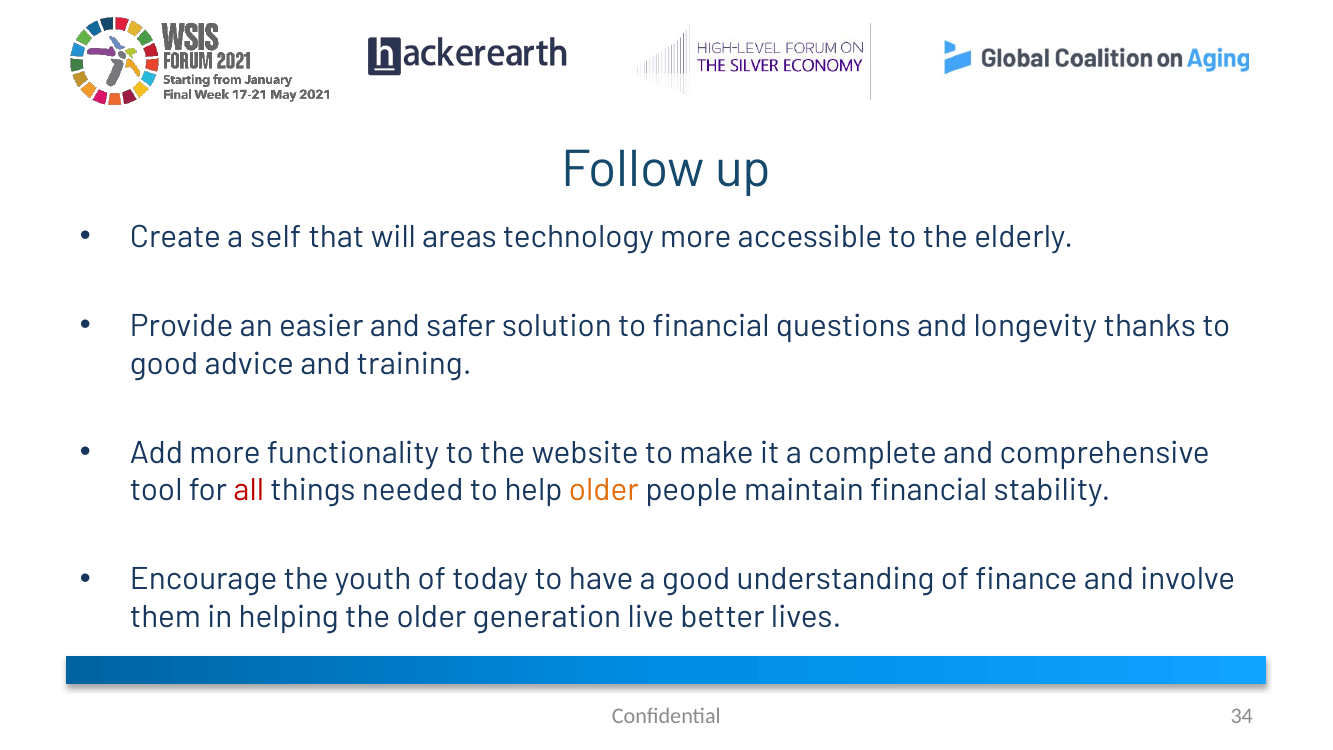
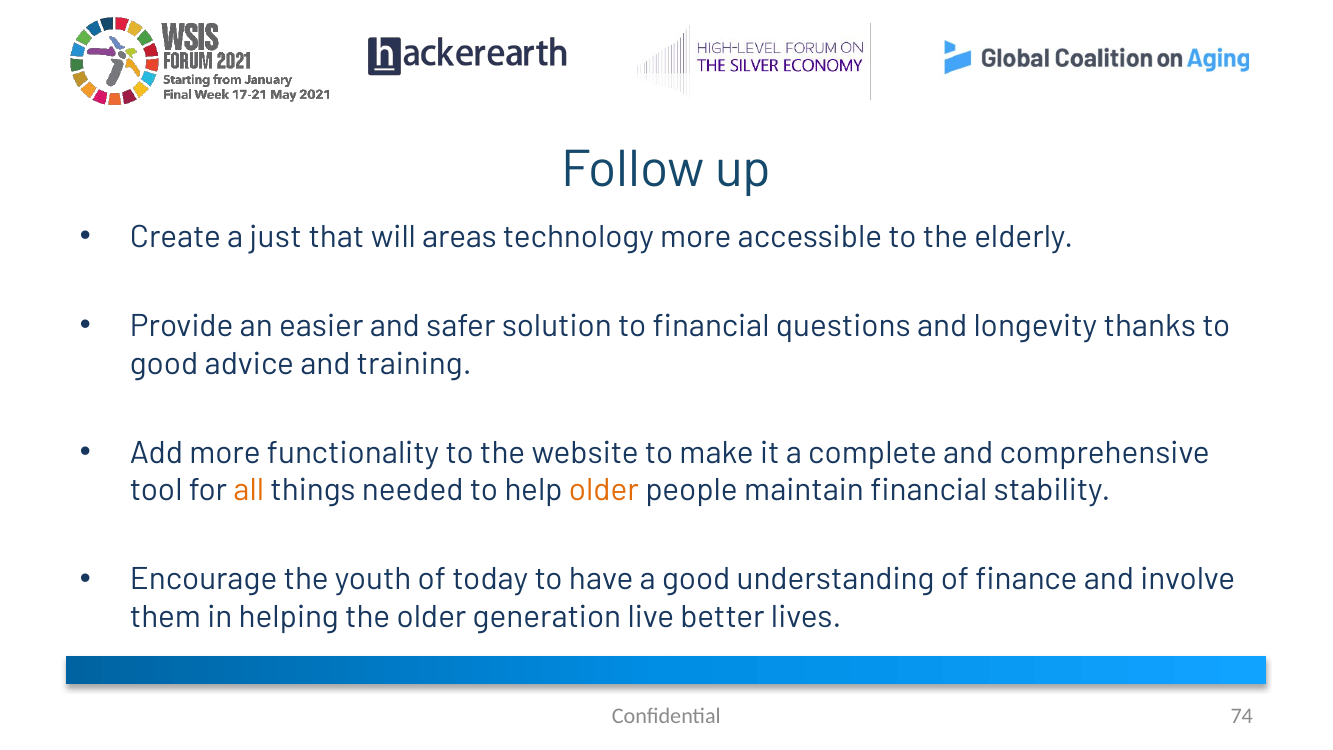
self: self -> just
all colour: red -> orange
34: 34 -> 74
